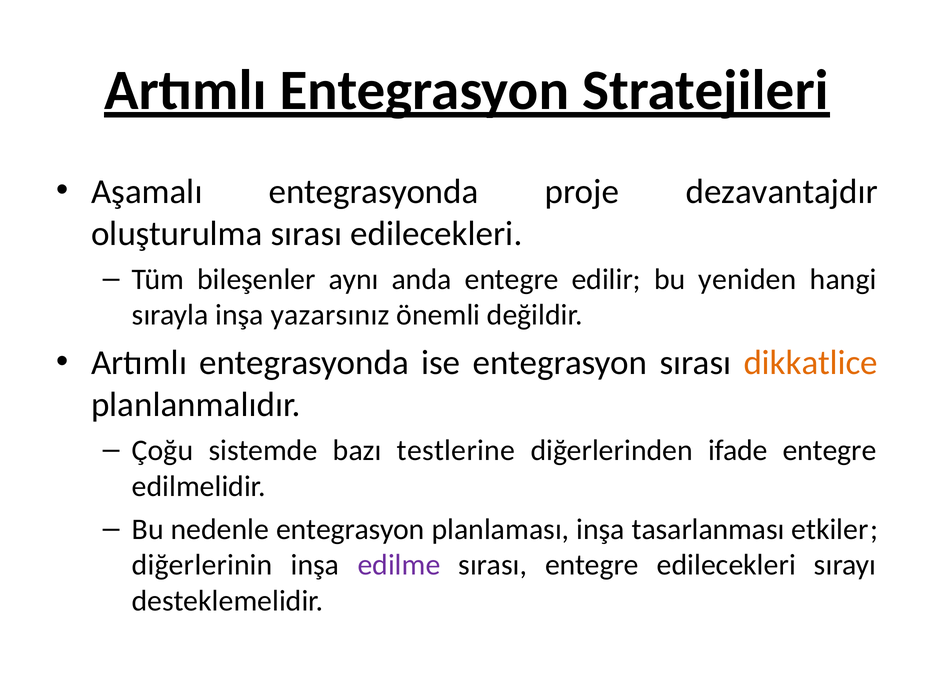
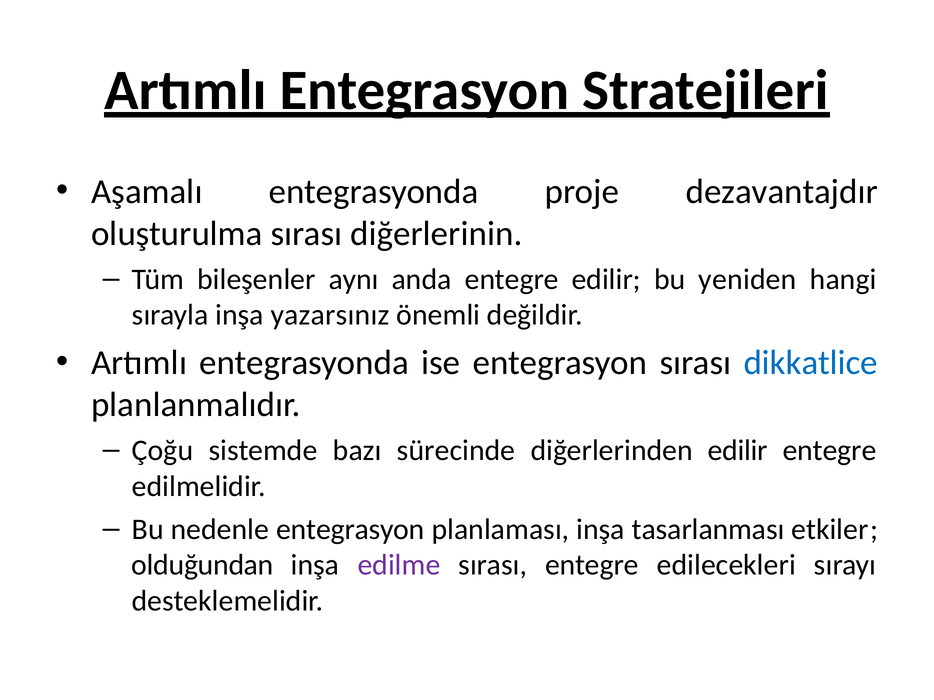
sırası edilecekleri: edilecekleri -> diğerlerinin
dikkatlice colour: orange -> blue
testlerine: testlerine -> sürecinde
diğerlerinden ifade: ifade -> edilir
diğerlerinin: diğerlerinin -> olduğundan
